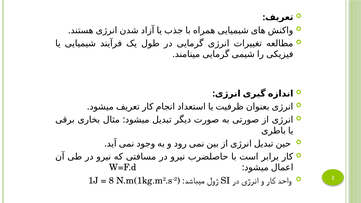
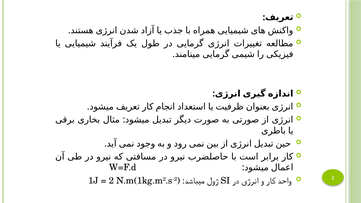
8 at (111, 181): 8 -> 2
